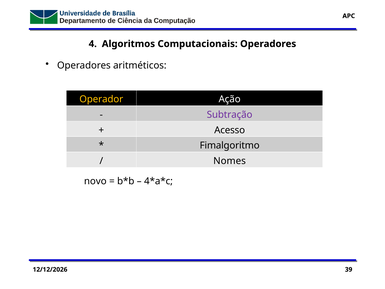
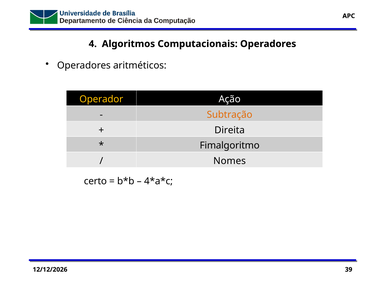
Subtração colour: purple -> orange
Acesso: Acesso -> Direita
novo: novo -> certo
